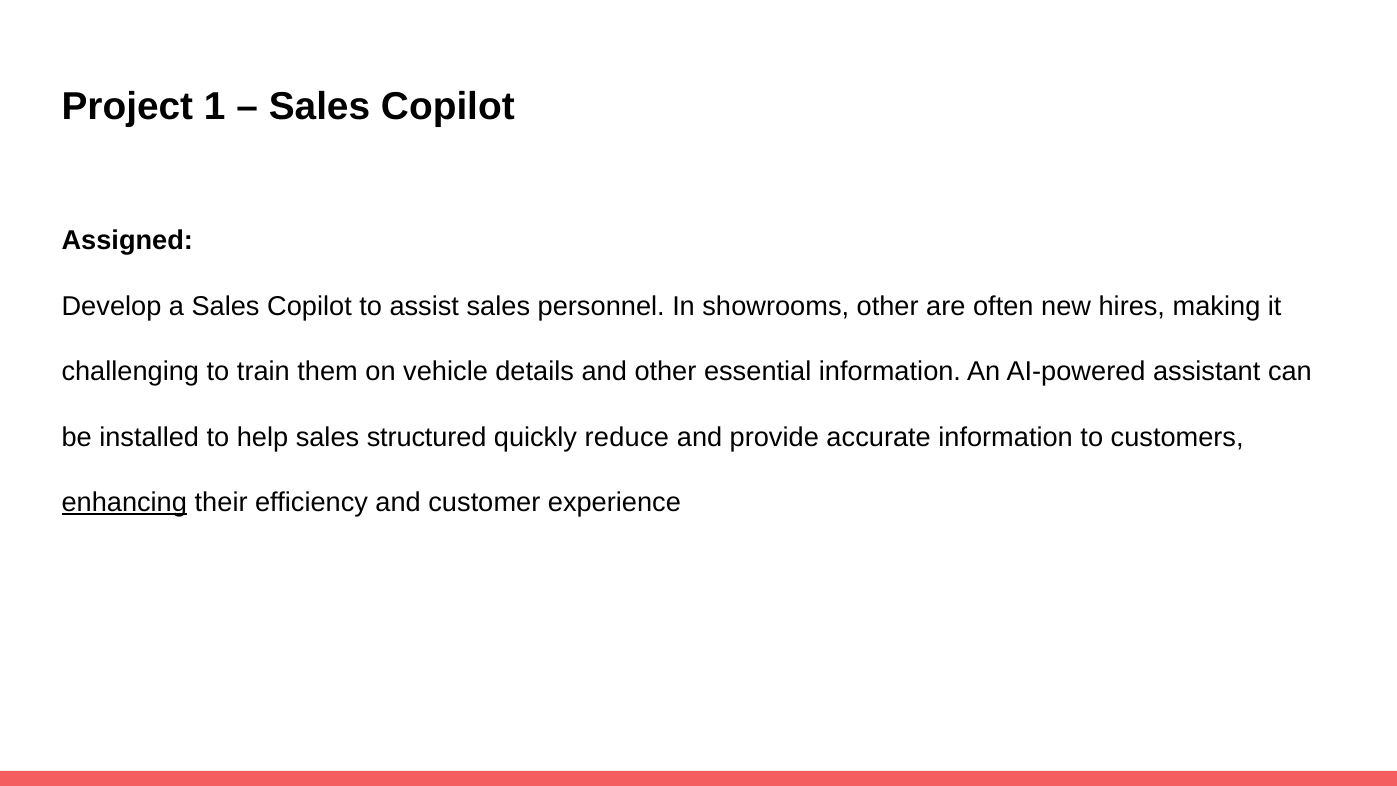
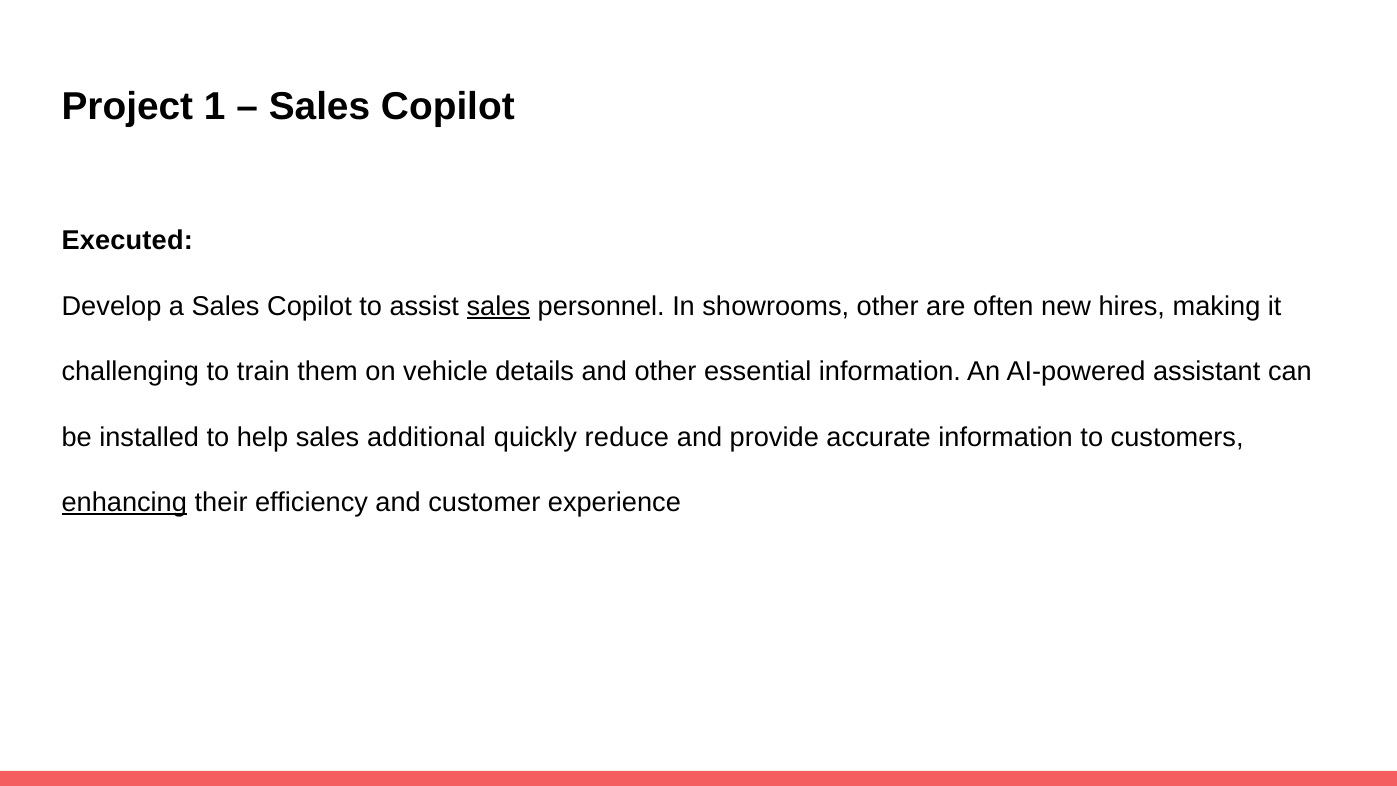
Assigned: Assigned -> Executed
sales at (498, 306) underline: none -> present
structured: structured -> additional
